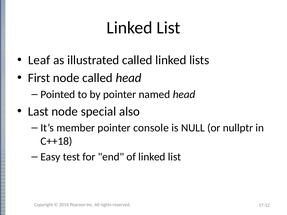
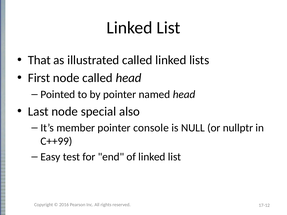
Leaf: Leaf -> That
C++18: C++18 -> C++99
